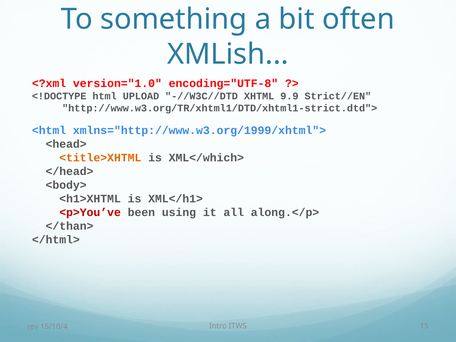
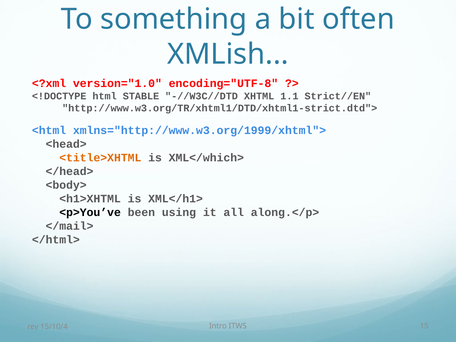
UPLOAD: UPLOAD -> STABLE
9.9: 9.9 -> 1.1
<p>You’ve colour: red -> black
</than>: </than> -> </mail>
